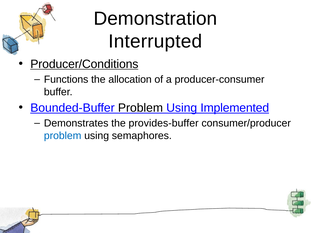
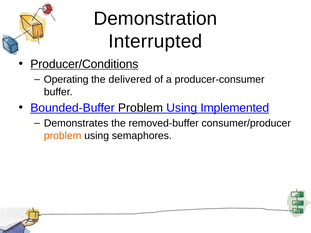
Functions: Functions -> Operating
allocation: allocation -> delivered
provides-buffer: provides-buffer -> removed-buffer
problem at (63, 136) colour: blue -> orange
